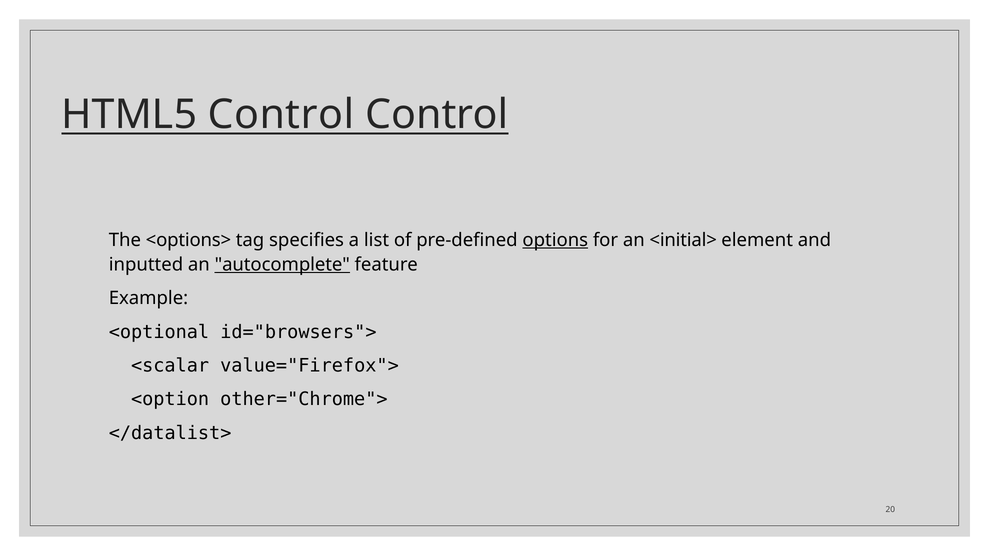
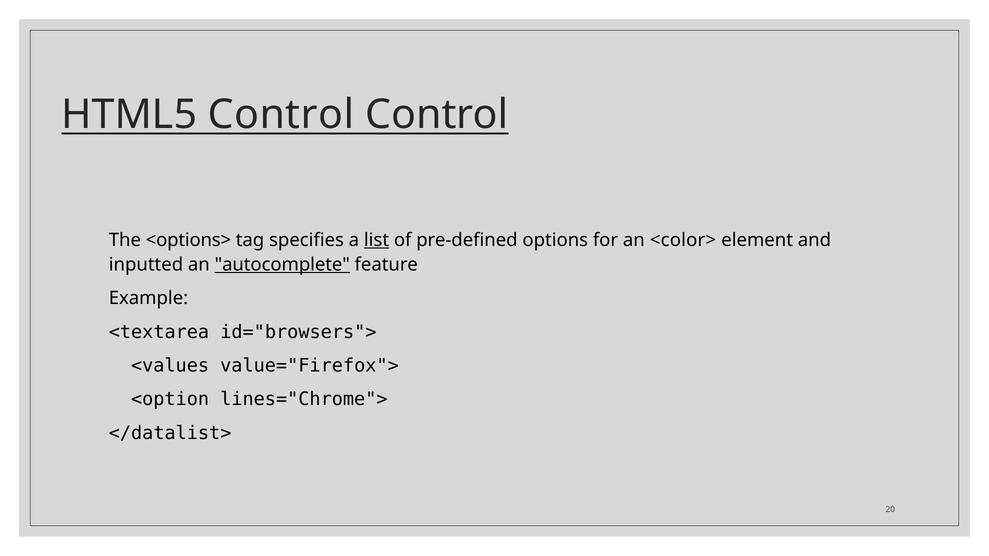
list underline: none -> present
options underline: present -> none
<initial>: <initial> -> <color>
<optional: <optional -> <textarea
<scalar: <scalar -> <values
other="Chrome">: other="Chrome"> -> lines="Chrome">
